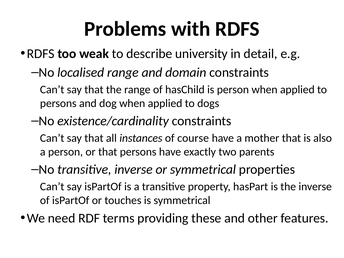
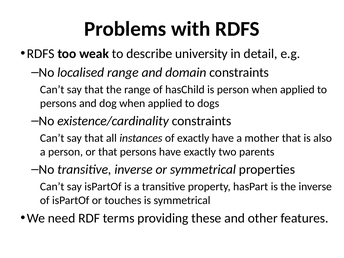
of course: course -> exactly
